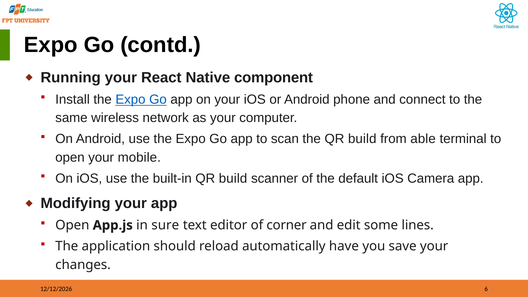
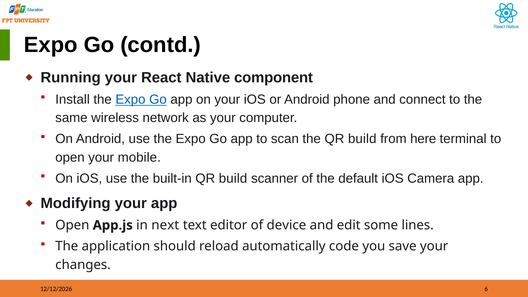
able: able -> here
sure: sure -> next
corner: corner -> device
have: have -> code
